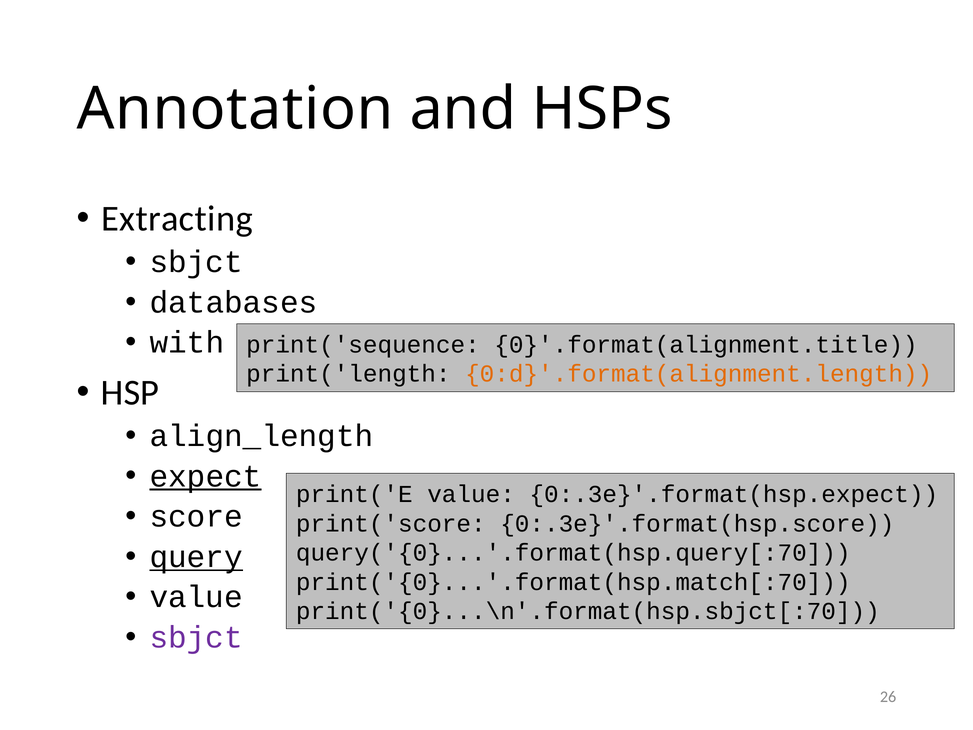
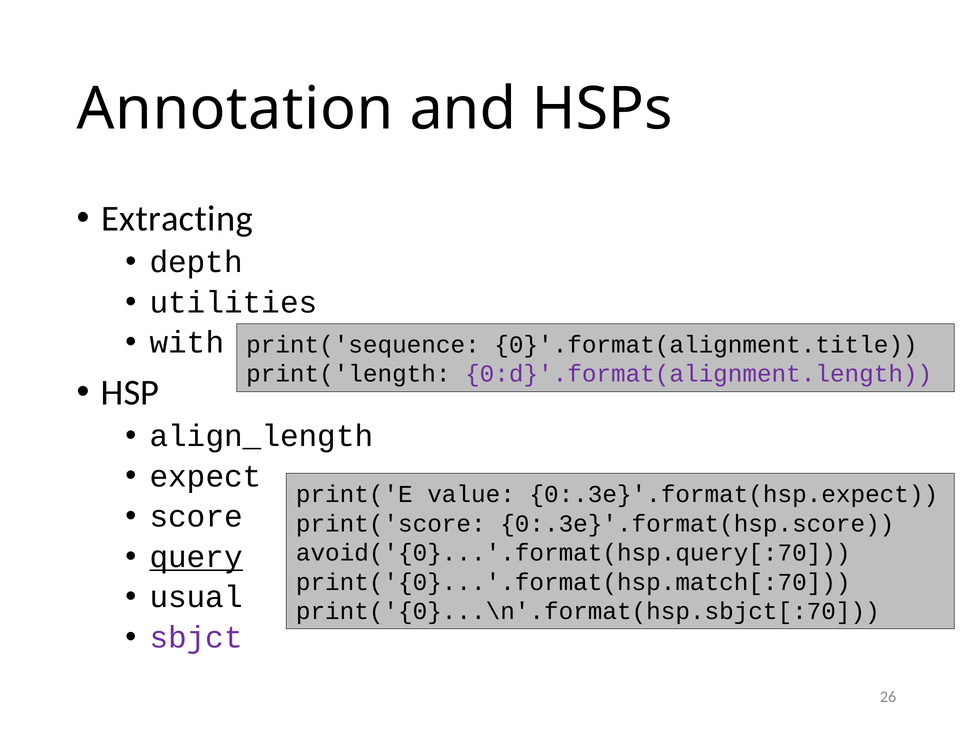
sbjct at (196, 262): sbjct -> depth
databases: databases -> utilities
0:d}'.format(alignment.length colour: orange -> purple
expect underline: present -> none
query('{0}...'.format(hsp.query[:70: query('{0}...'.format(hsp.query[:70 -> avoid('{0}...'.format(hsp.query[:70
value at (196, 597): value -> usual
